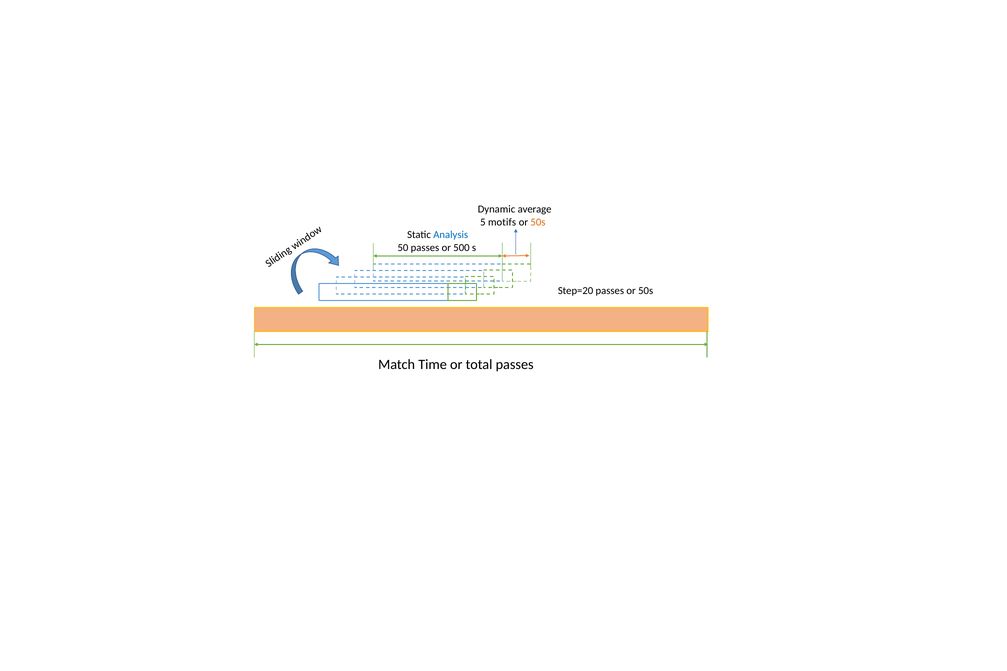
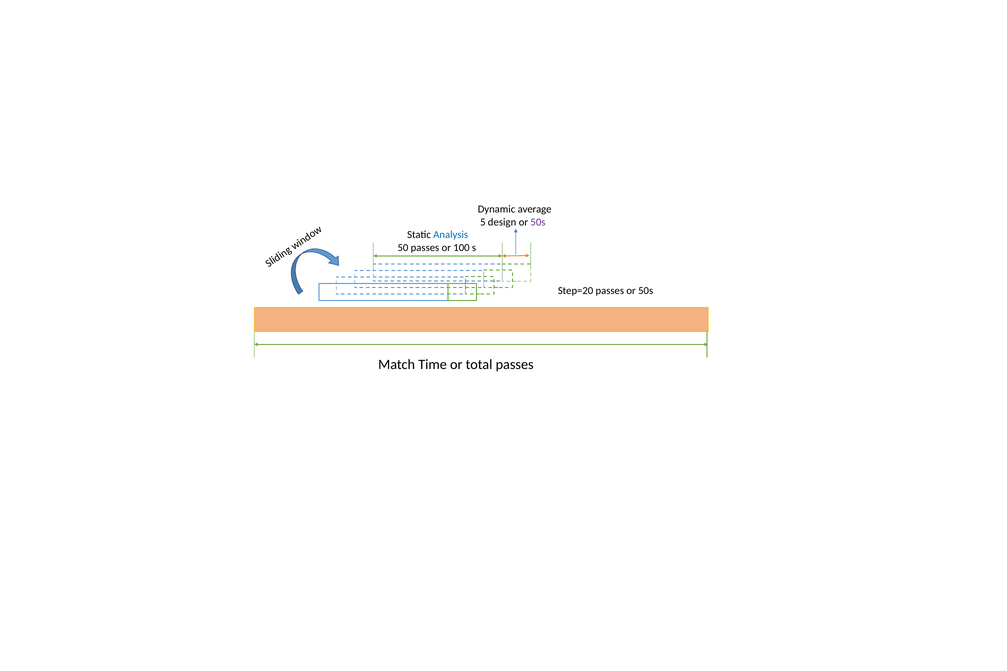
motifs: motifs -> design
50s at (538, 222) colour: orange -> purple
500: 500 -> 100
